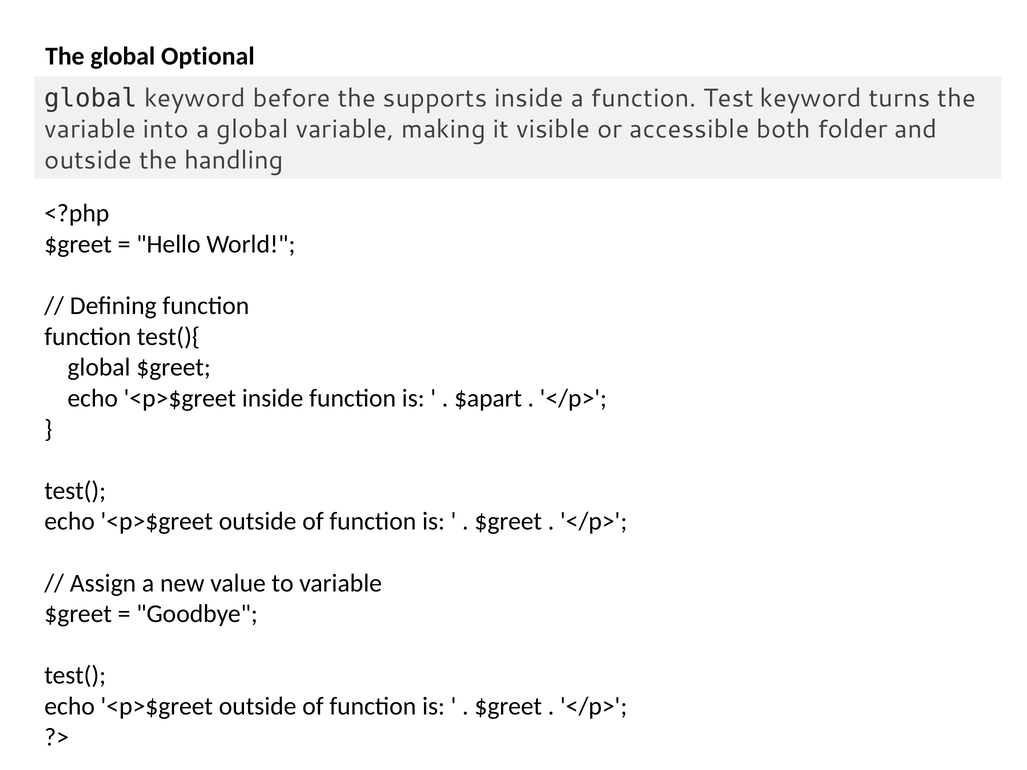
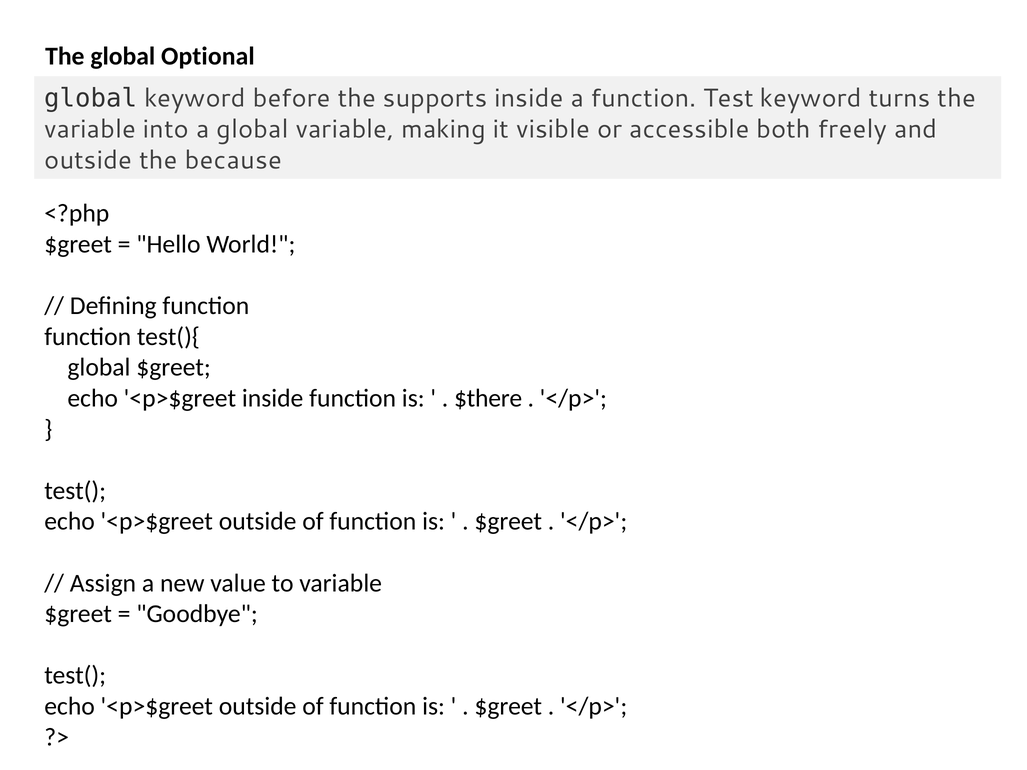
folder: folder -> freely
handling: handling -> because
$apart: $apart -> $there
